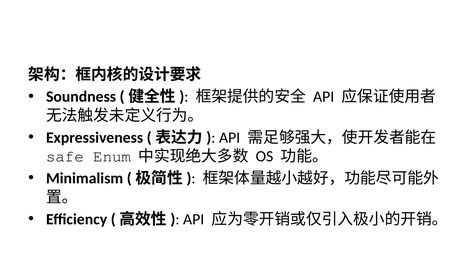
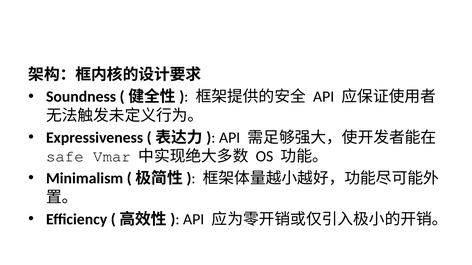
Enum: Enum -> Vmar
